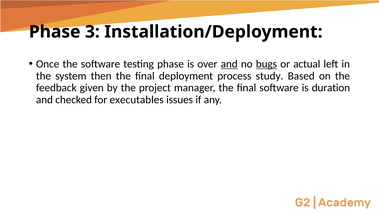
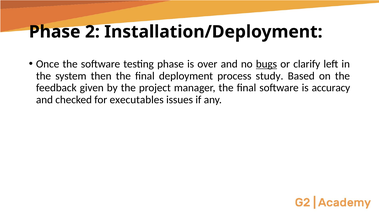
3: 3 -> 2
and at (229, 64) underline: present -> none
actual: actual -> clarify
duration: duration -> accuracy
